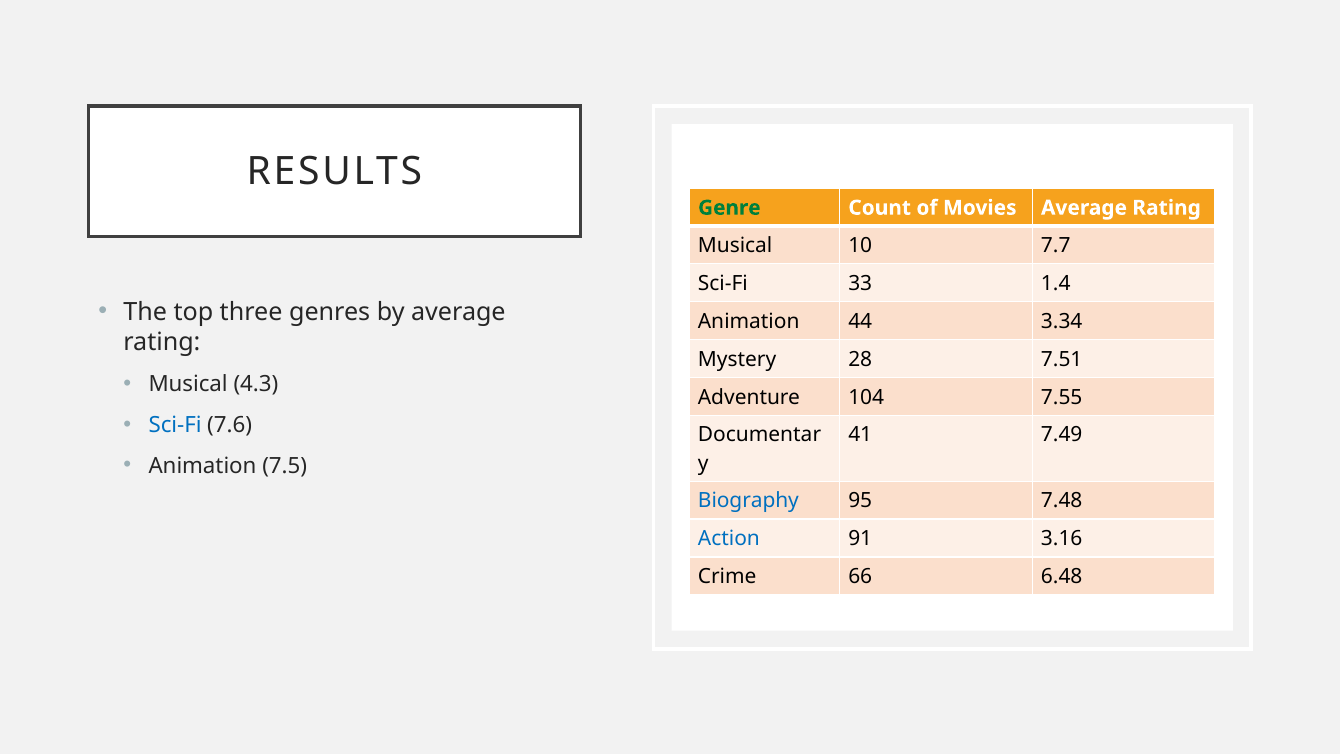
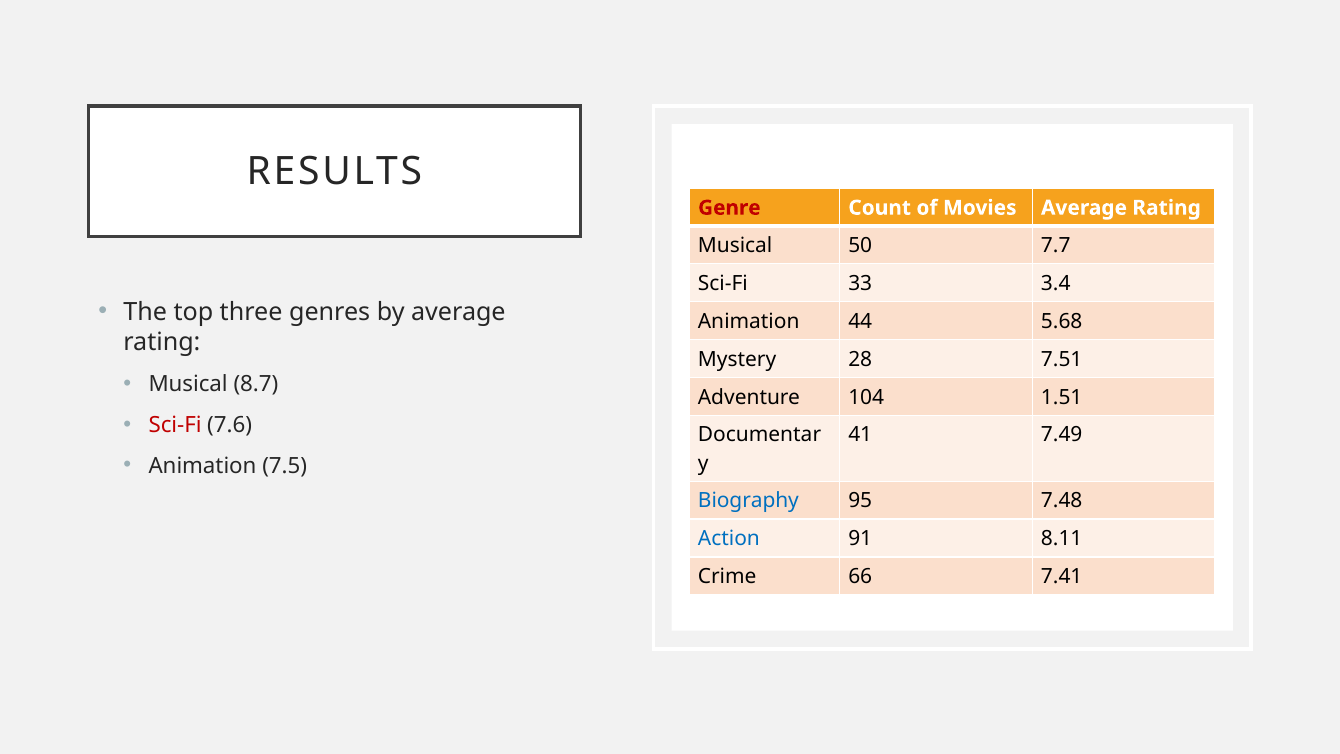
Genre colour: green -> red
10: 10 -> 50
1.4: 1.4 -> 3.4
3.34: 3.34 -> 5.68
4.3: 4.3 -> 8.7
7.55: 7.55 -> 1.51
Sci-Fi at (175, 425) colour: blue -> red
3.16: 3.16 -> 8.11
6.48: 6.48 -> 7.41
